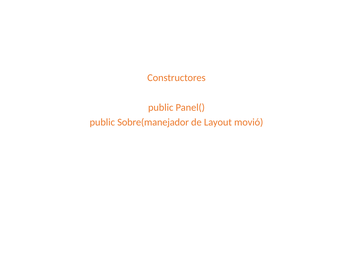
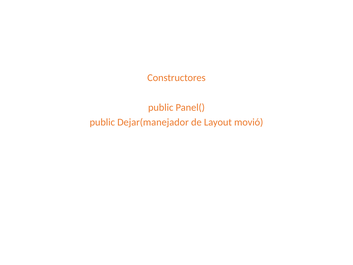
Sobre(manejador: Sobre(manejador -> Dejar(manejador
